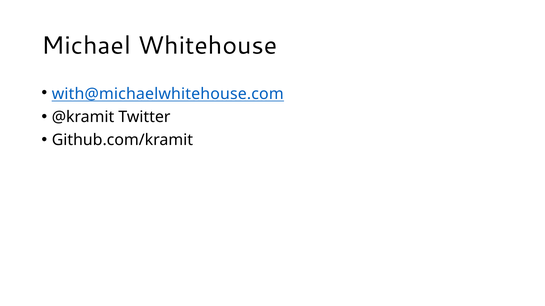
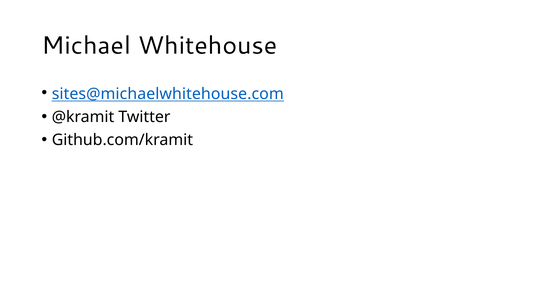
with@michaelwhitehouse.com: with@michaelwhitehouse.com -> sites@michaelwhitehouse.com
